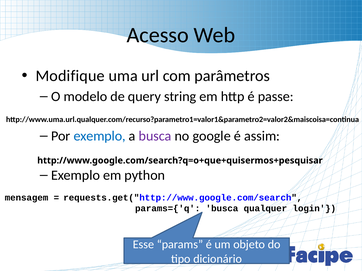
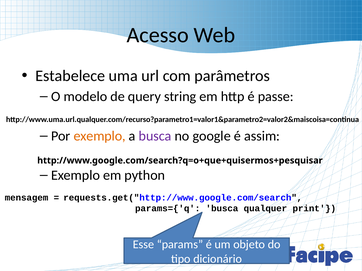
Modifique: Modifique -> Estabelece
exemplo at (100, 136) colour: blue -> orange
login: login -> print
